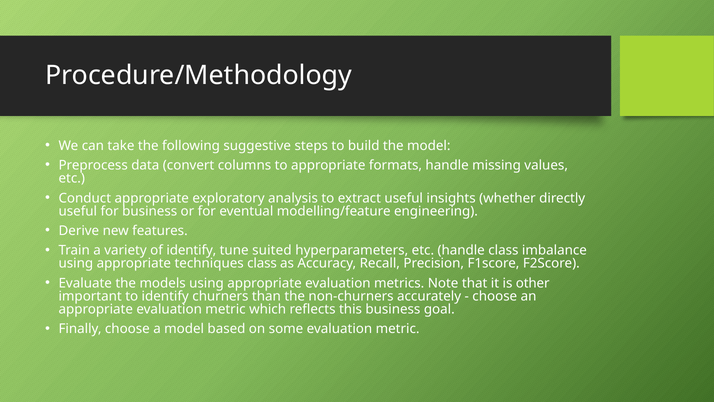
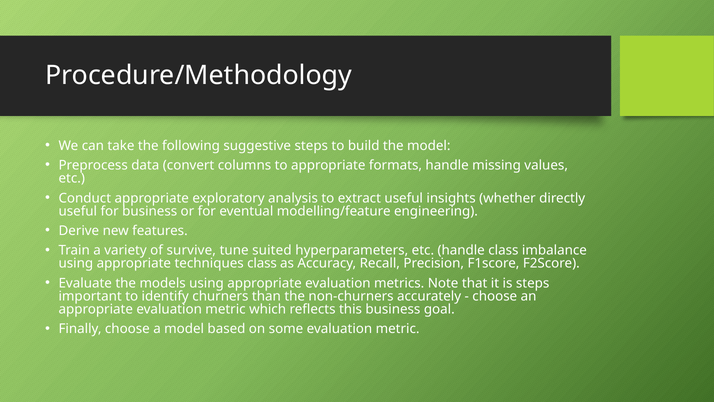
of identify: identify -> survive
is other: other -> steps
